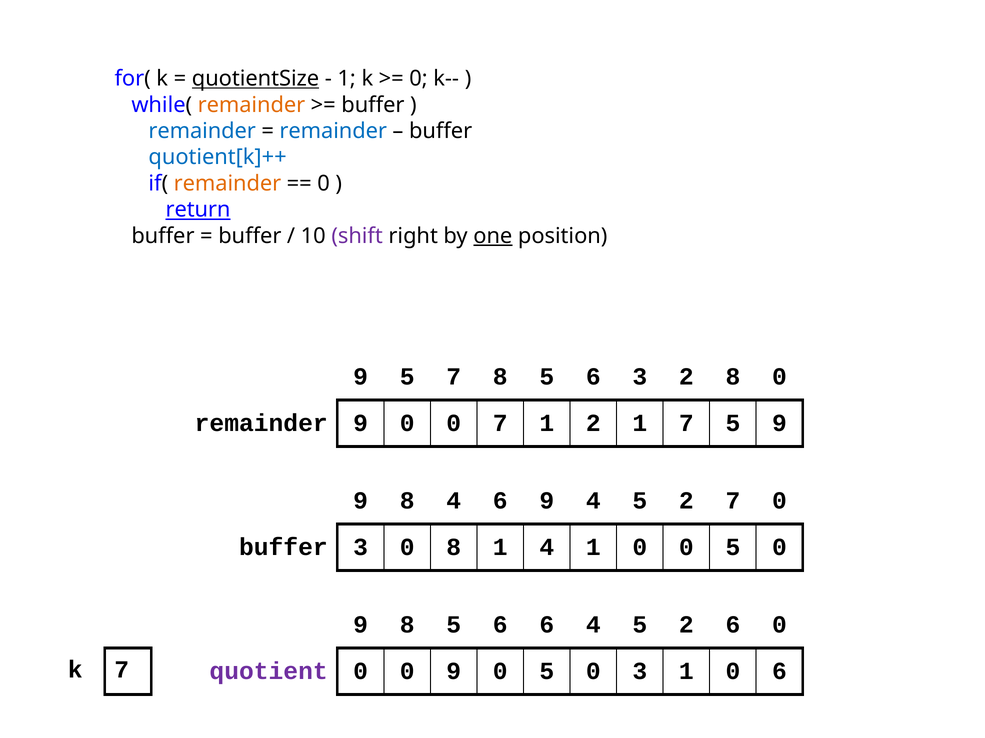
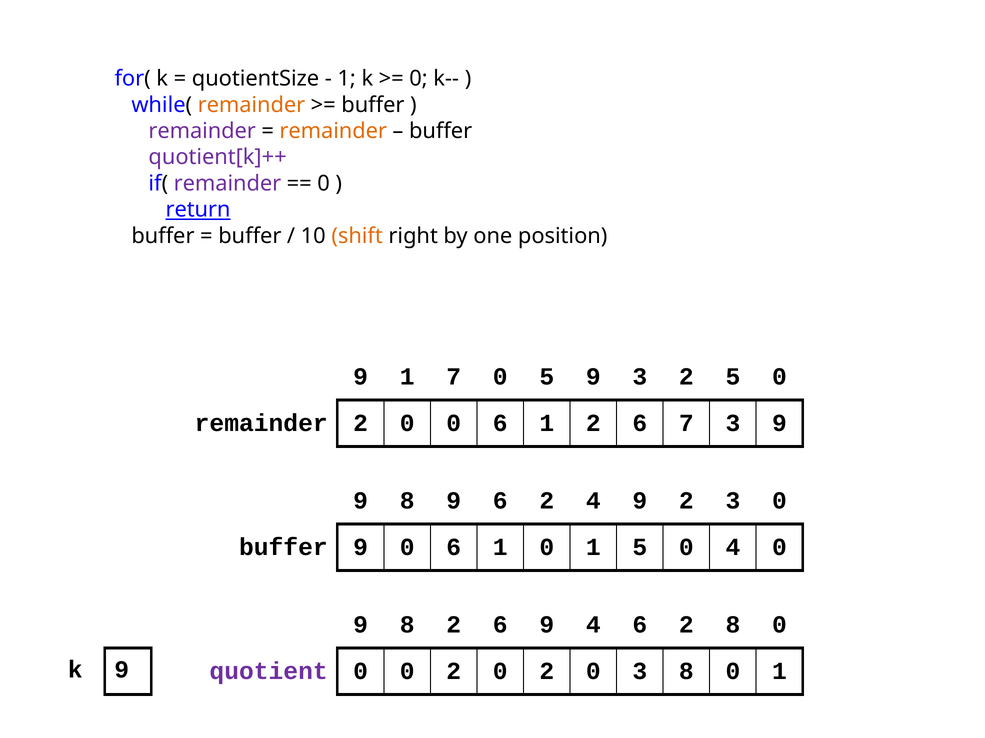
quotientSize underline: present -> none
remainder at (202, 131) colour: blue -> purple
remainder at (333, 131) colour: blue -> orange
quotient[k]++ colour: blue -> purple
remainder at (227, 184) colour: orange -> purple
shift colour: purple -> orange
one underline: present -> none
9 5: 5 -> 1
7 8: 8 -> 0
6 at (593, 377): 6 -> 9
2 8: 8 -> 5
remainder 9: 9 -> 2
0 0 7: 7 -> 6
1 2 1: 1 -> 6
7 5: 5 -> 3
8 4: 4 -> 9
9 at (547, 501): 9 -> 2
5 at (640, 501): 5 -> 9
2 7: 7 -> 3
buffer 3: 3 -> 9
8 at (454, 548): 8 -> 6
1 4: 4 -> 0
0 at (640, 548): 0 -> 5
5 at (733, 548): 5 -> 4
9 8 5: 5 -> 2
6 6: 6 -> 9
5 at (640, 625): 5 -> 6
2 6: 6 -> 8
k 7: 7 -> 9
0 0 9: 9 -> 2
5 at (547, 672): 5 -> 2
3 1: 1 -> 8
6 at (779, 672): 6 -> 1
